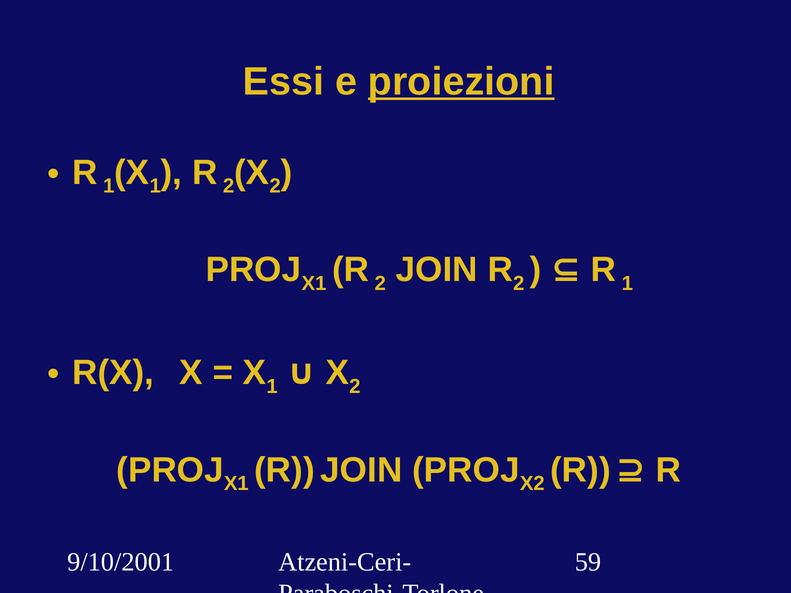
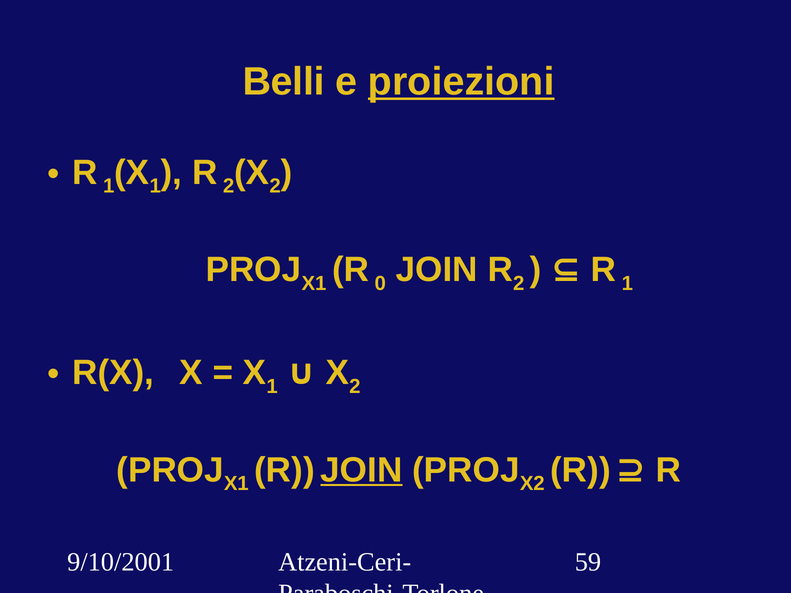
Essi: Essi -> Belli
X1 R 2: 2 -> 0
JOIN at (361, 470) underline: none -> present
